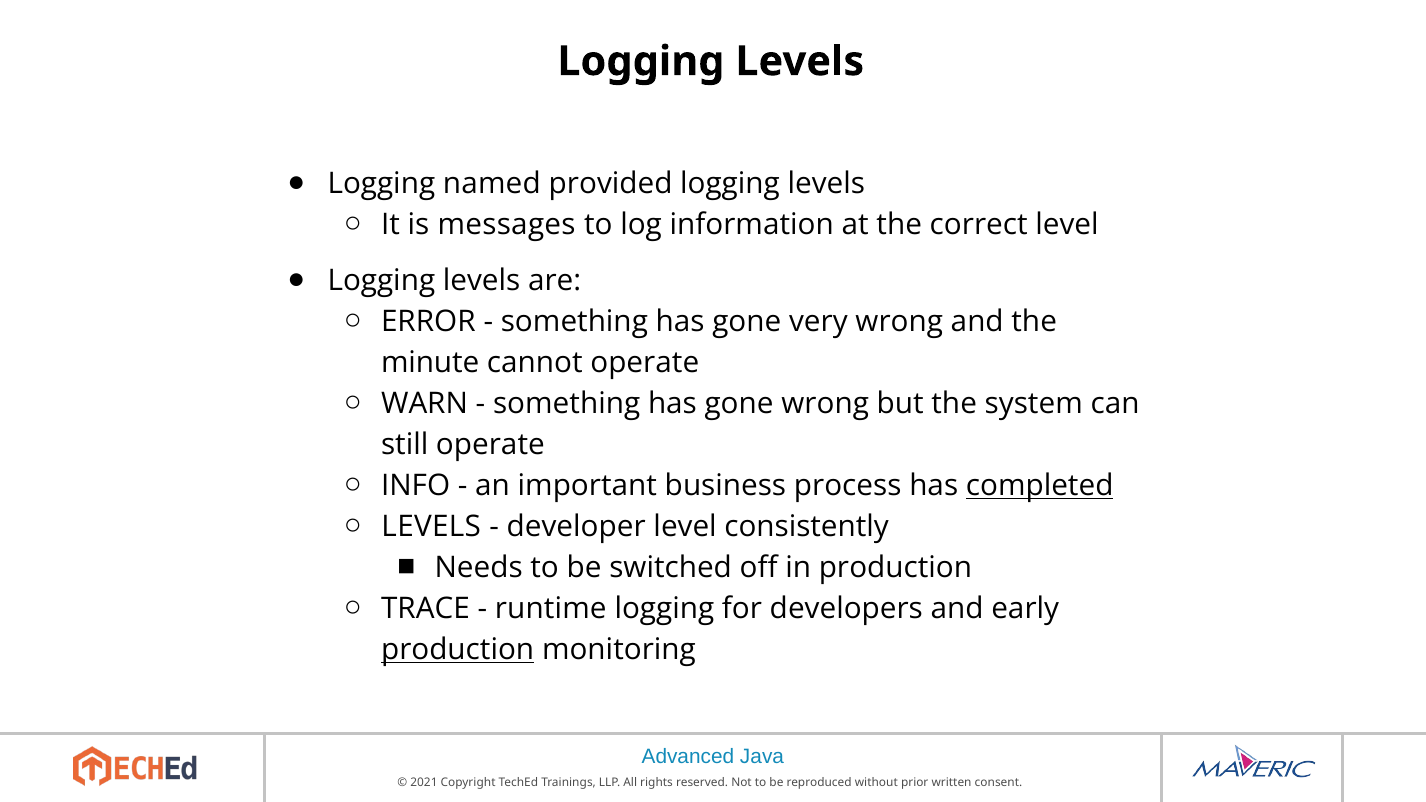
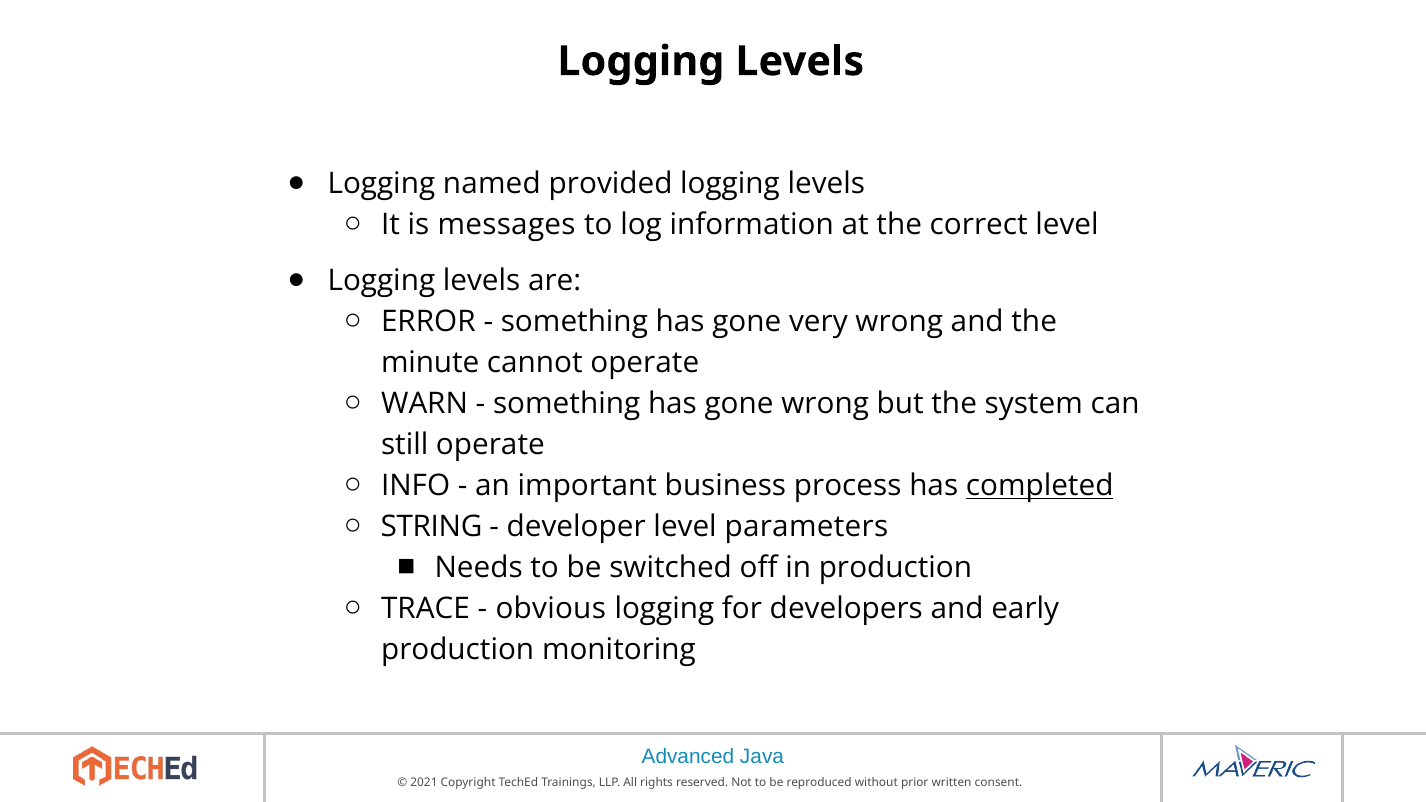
LEVELS at (431, 527): LEVELS -> STRING
consistently: consistently -> parameters
runtime: runtime -> obvious
production at (458, 650) underline: present -> none
